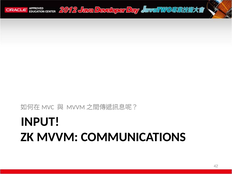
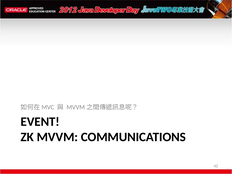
INPUT: INPUT -> EVENT
